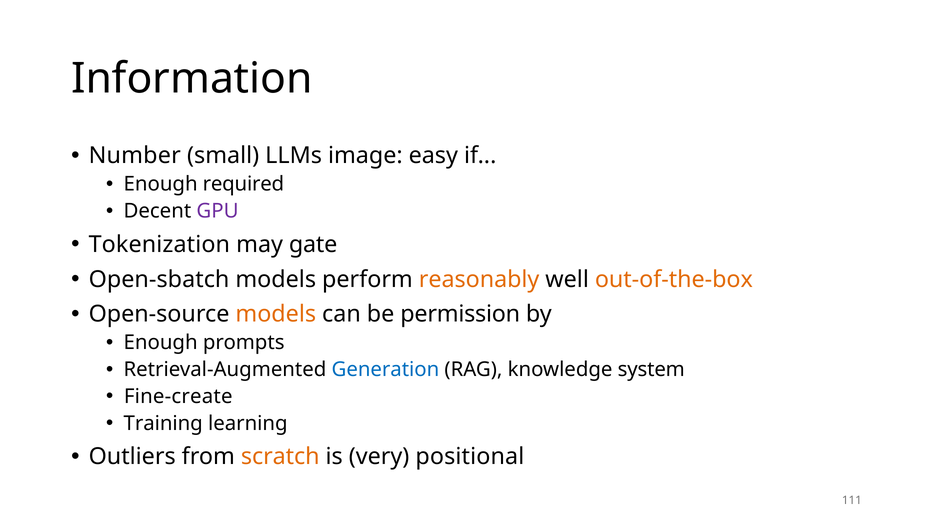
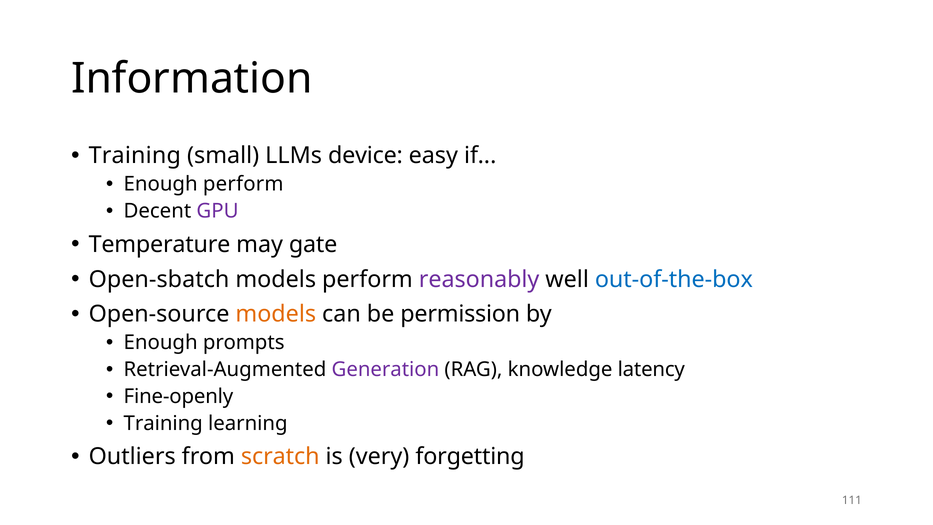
Number at (135, 156): Number -> Training
image: image -> device
Enough required: required -> perform
Tokenization: Tokenization -> Temperature
reasonably colour: orange -> purple
out-of-the-box colour: orange -> blue
Generation colour: blue -> purple
system: system -> latency
Fine-create: Fine-create -> Fine-openly
positional: positional -> forgetting
